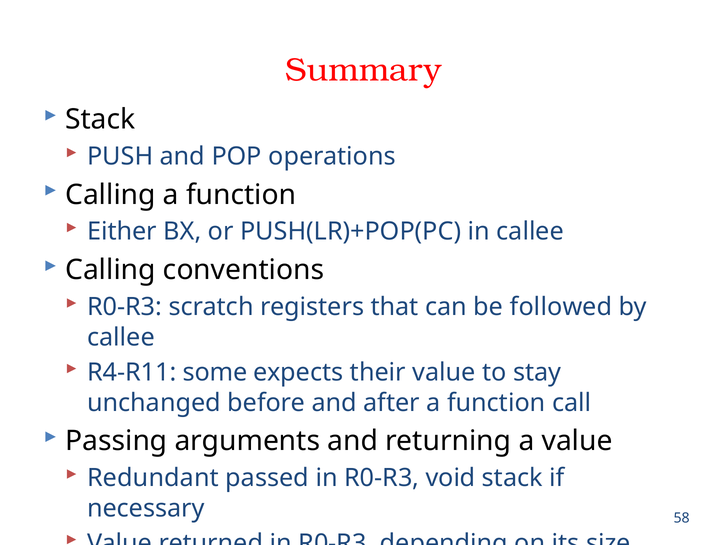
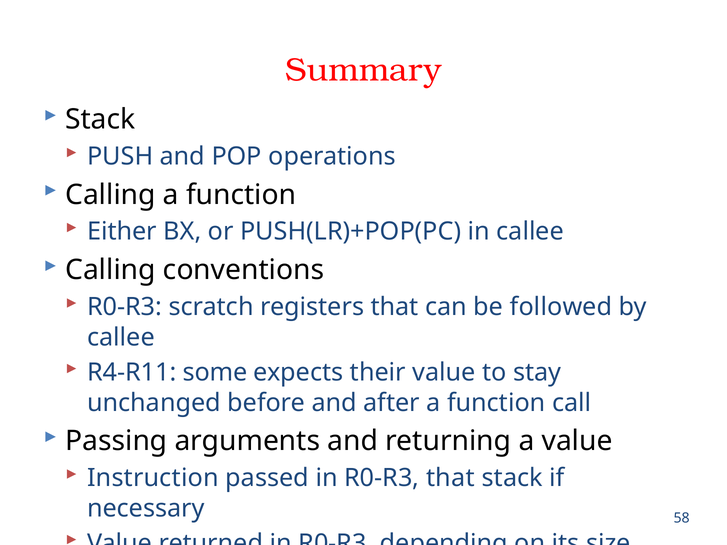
Redundant: Redundant -> Instruction
R0-R3 void: void -> that
